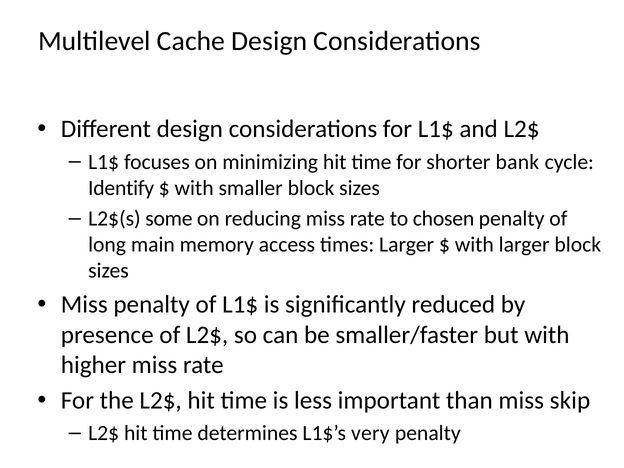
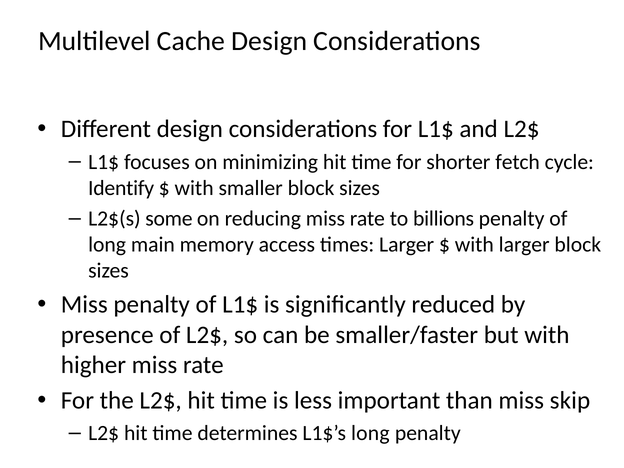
bank: bank -> fetch
chosen: chosen -> billions
L1$’s very: very -> long
